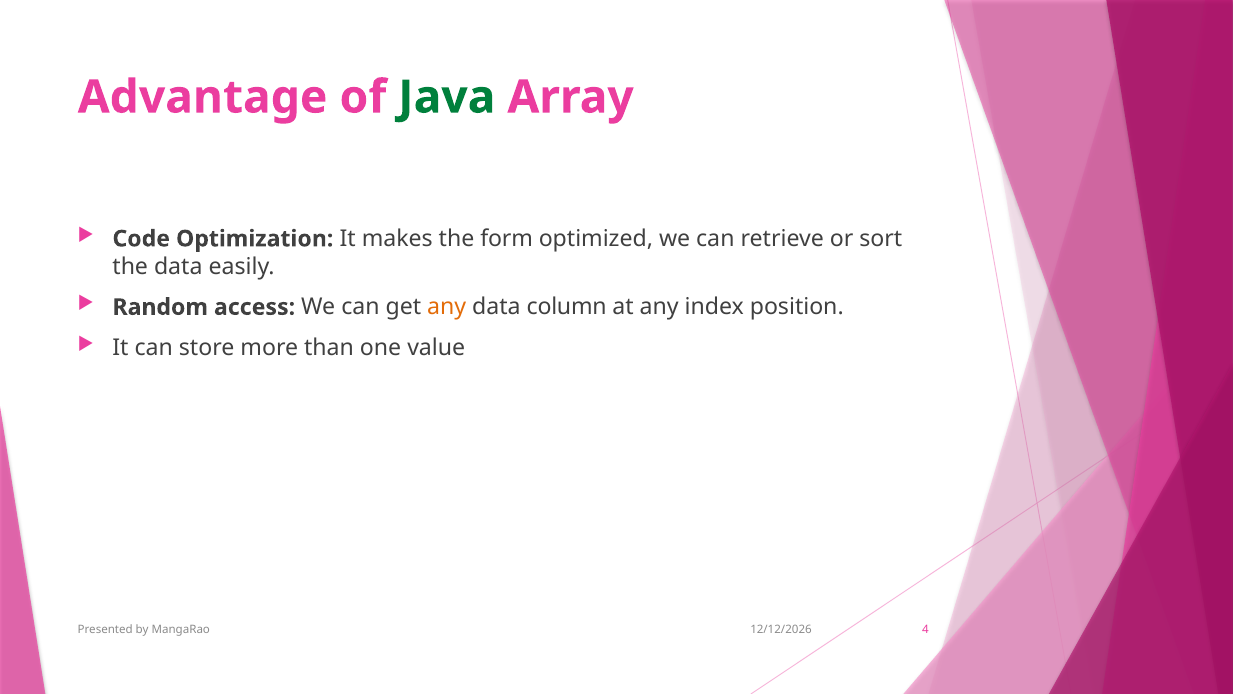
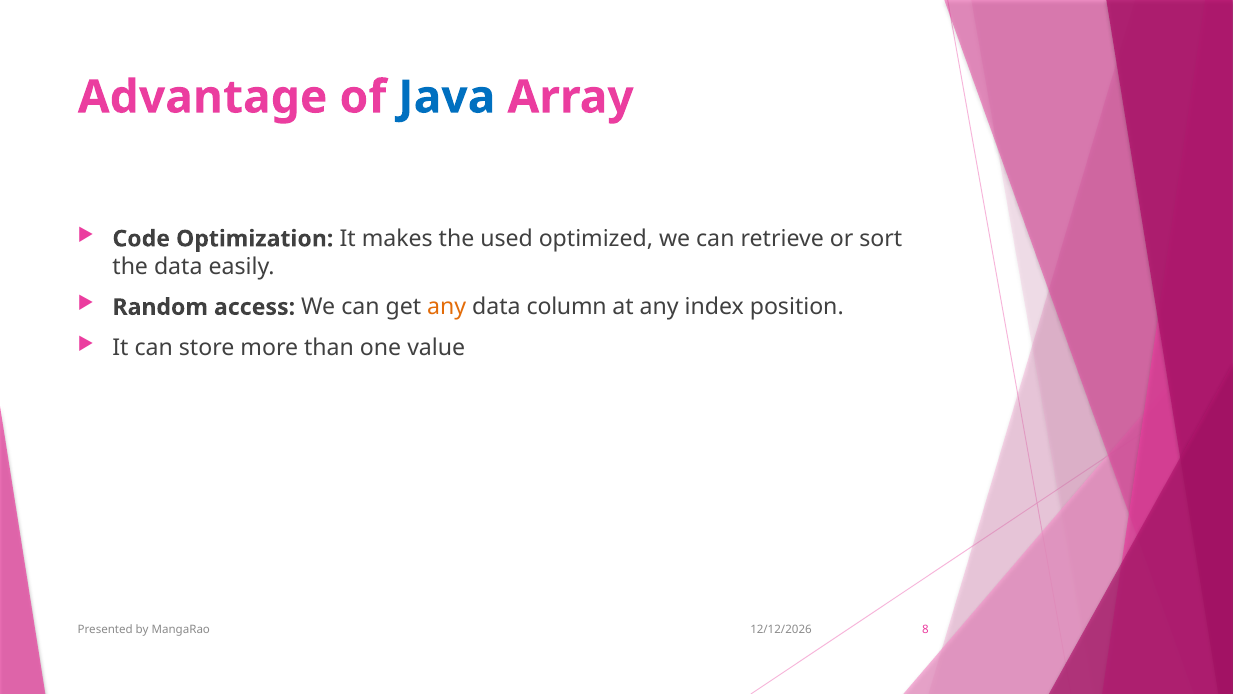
Java colour: green -> blue
form: form -> used
4: 4 -> 8
